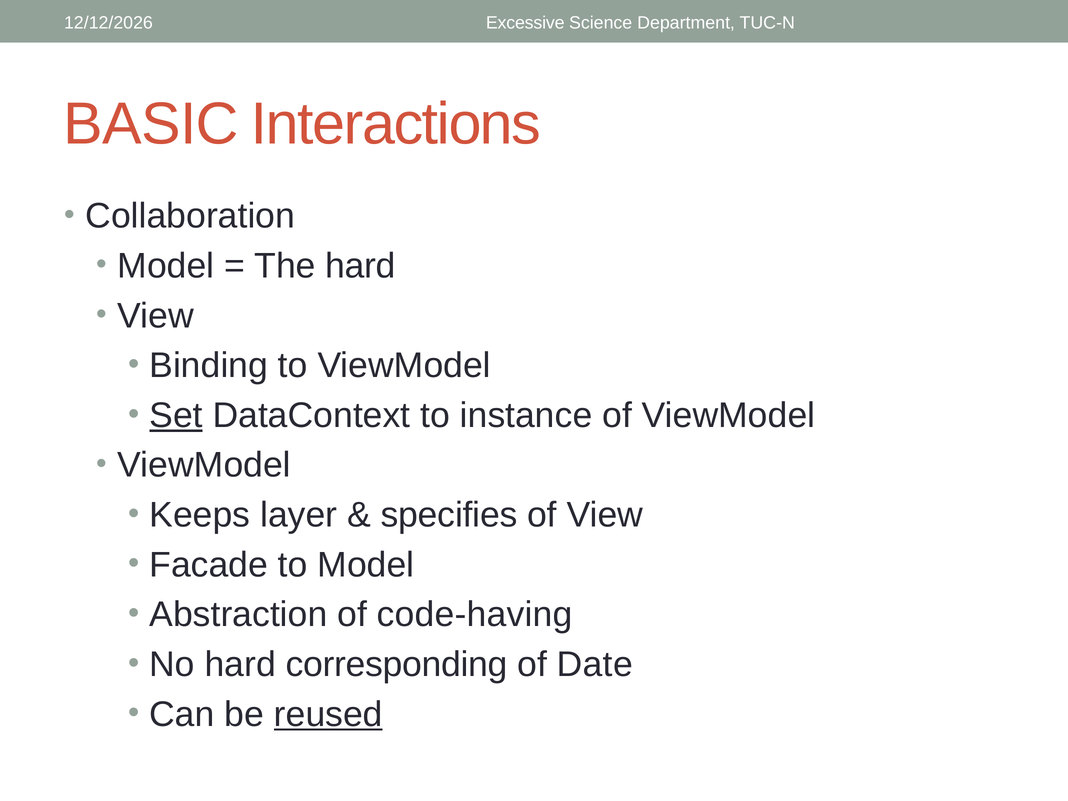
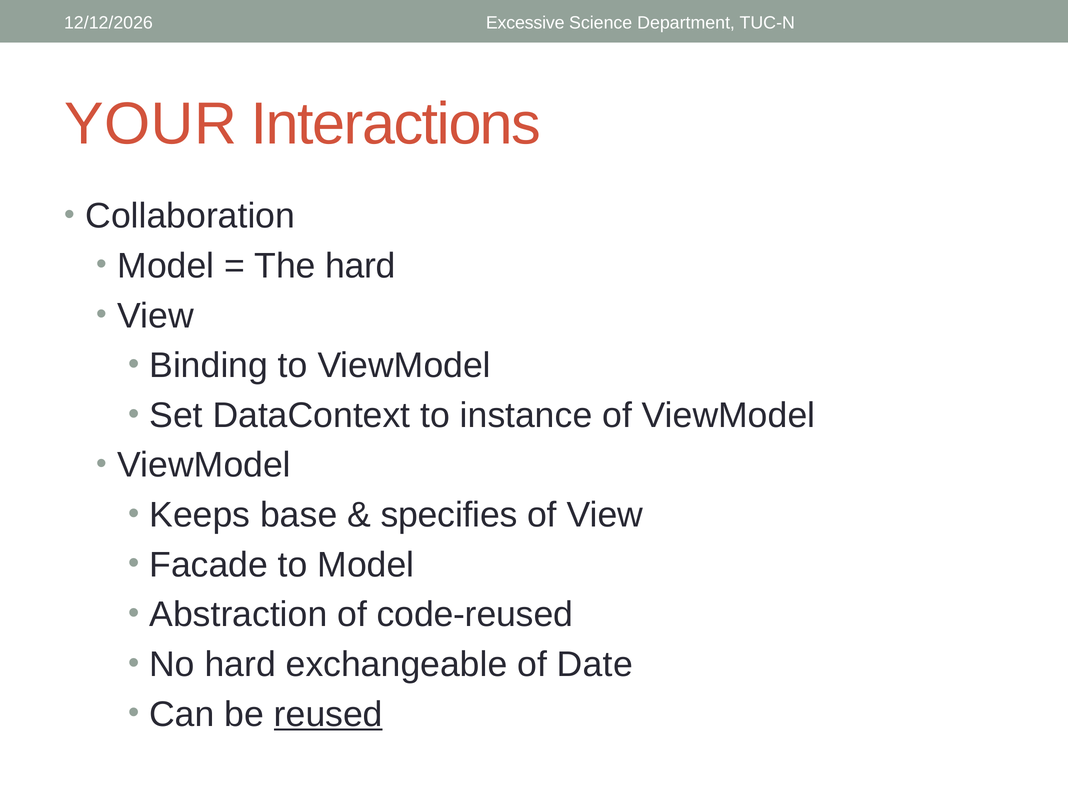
BASIC: BASIC -> YOUR
Set underline: present -> none
layer: layer -> base
code-having: code-having -> code-reused
corresponding: corresponding -> exchangeable
